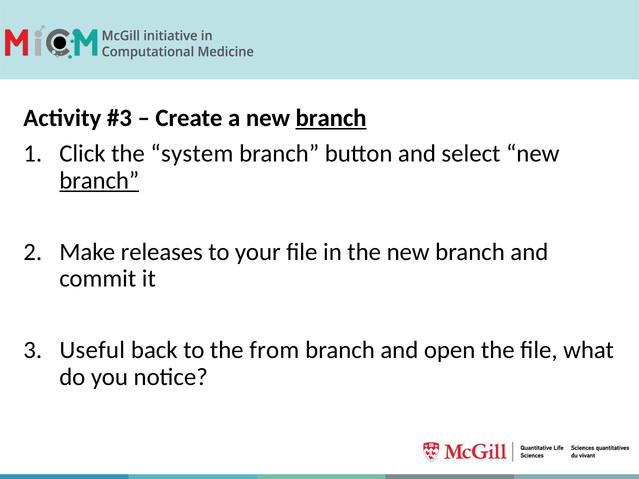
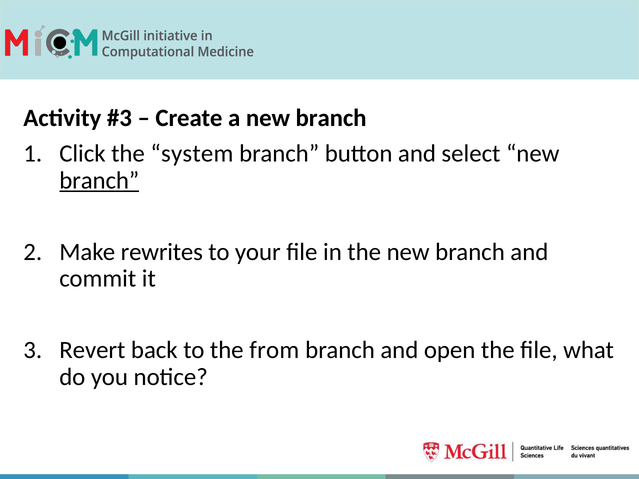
branch at (331, 118) underline: present -> none
releases: releases -> rewrites
Useful: Useful -> Revert
